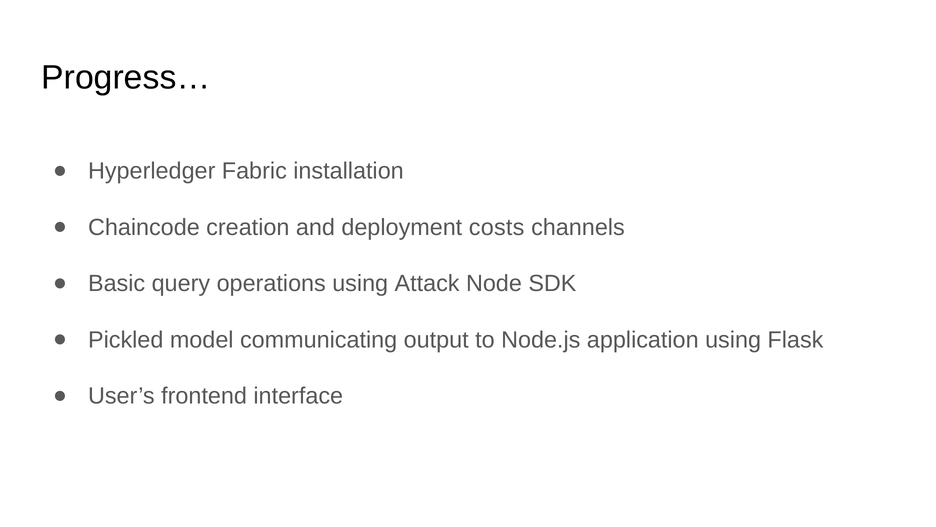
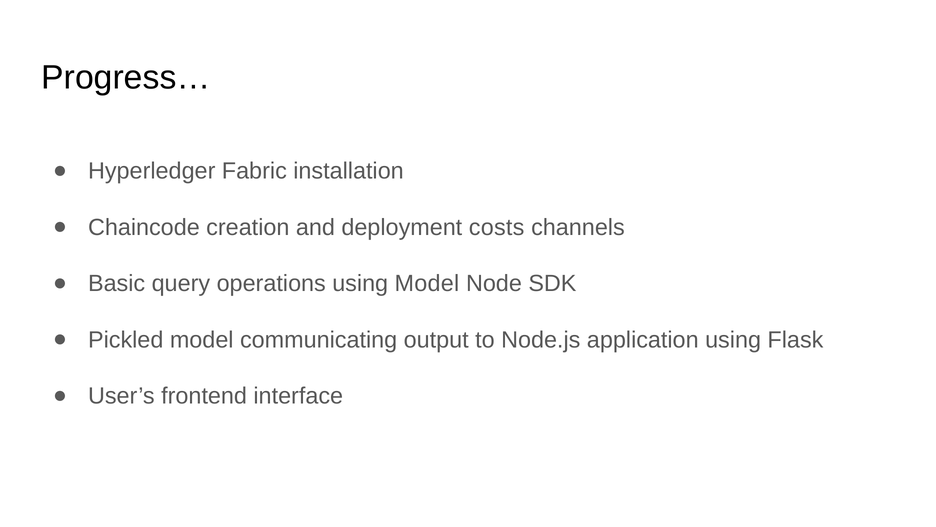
using Attack: Attack -> Model
